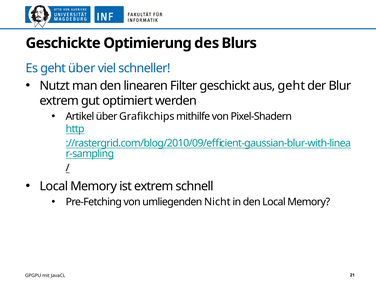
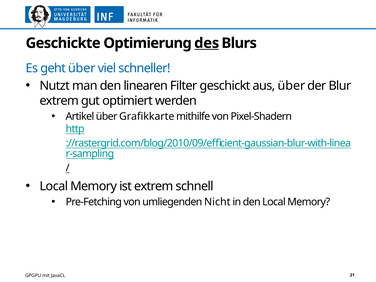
des underline: none -> present
aus geht: geht -> über
Grafikchips: Grafikchips -> Grafikkarte
